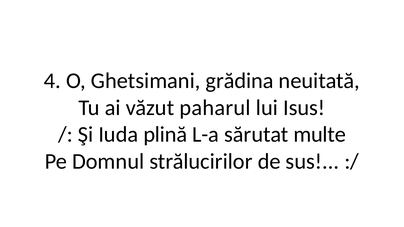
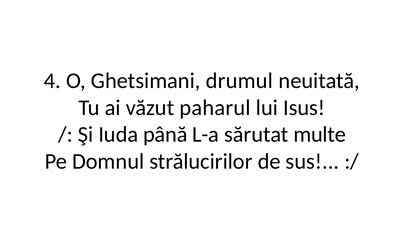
grădina: grădina -> drumul
plină: plină -> până
